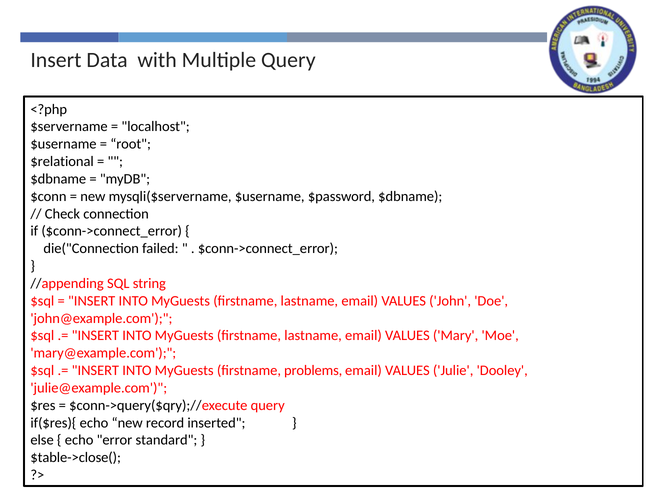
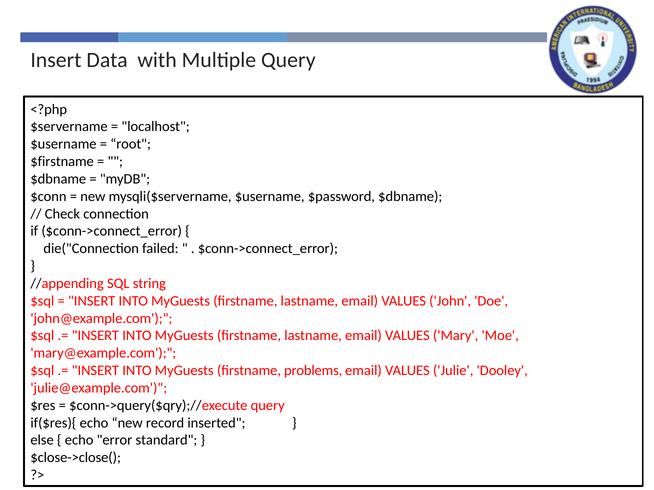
$relational: $relational -> $firstname
$table->close(: $table->close( -> $close->close(
